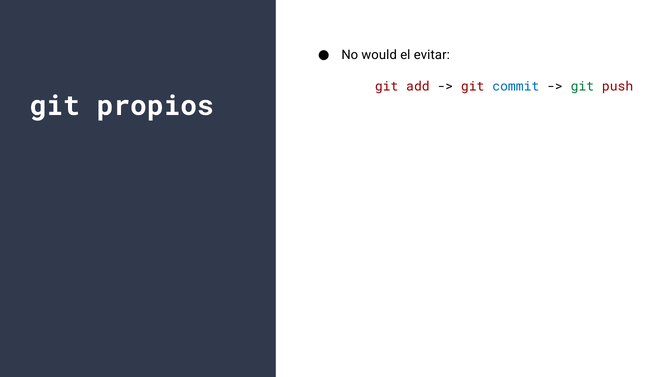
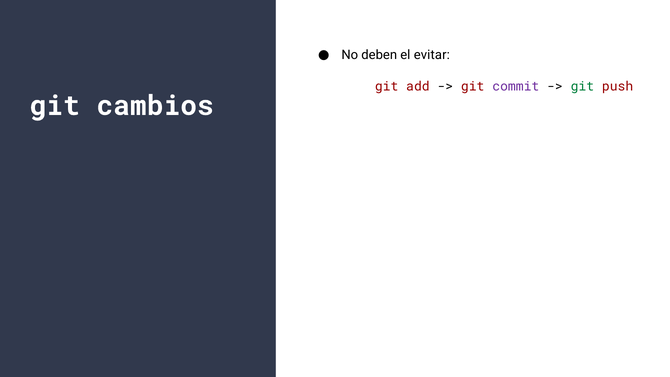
would: would -> deben
commit colour: blue -> purple
propios: propios -> cambios
